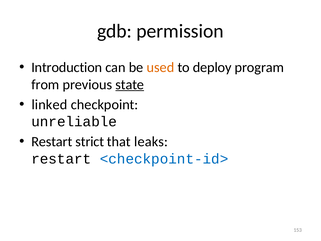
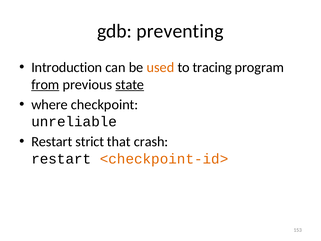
permission: permission -> preventing
deploy: deploy -> tracing
from underline: none -> present
linked: linked -> where
leaks: leaks -> crash
<checkpoint-id> colour: blue -> orange
